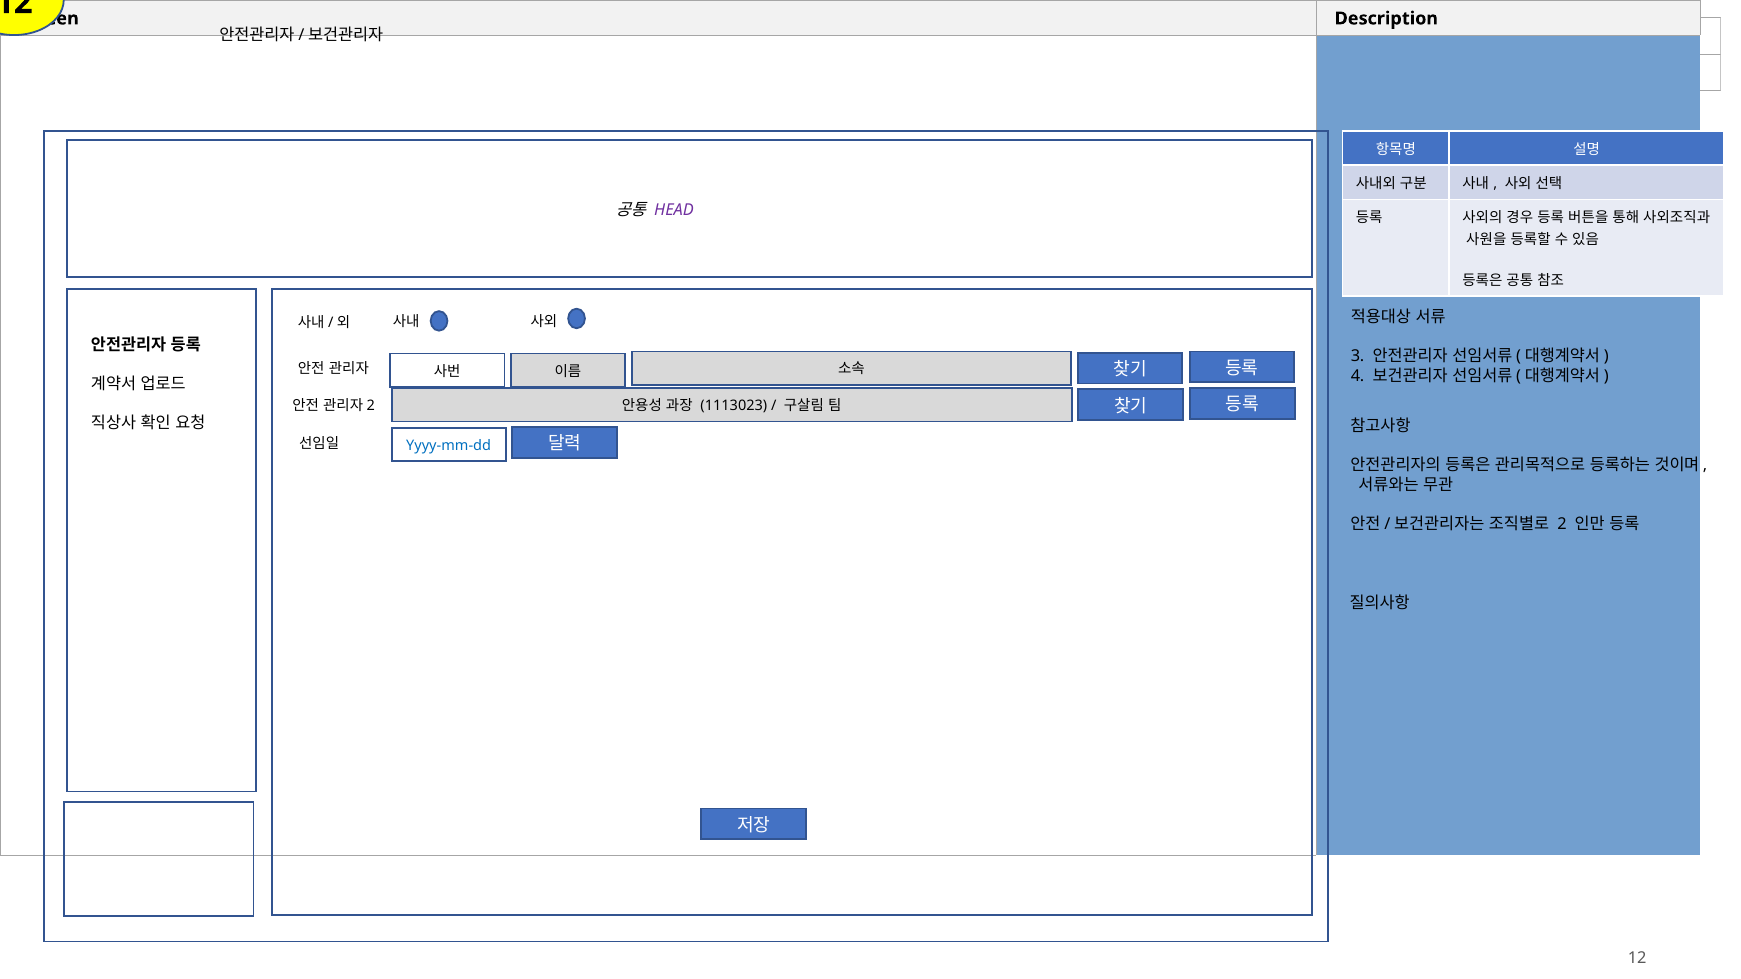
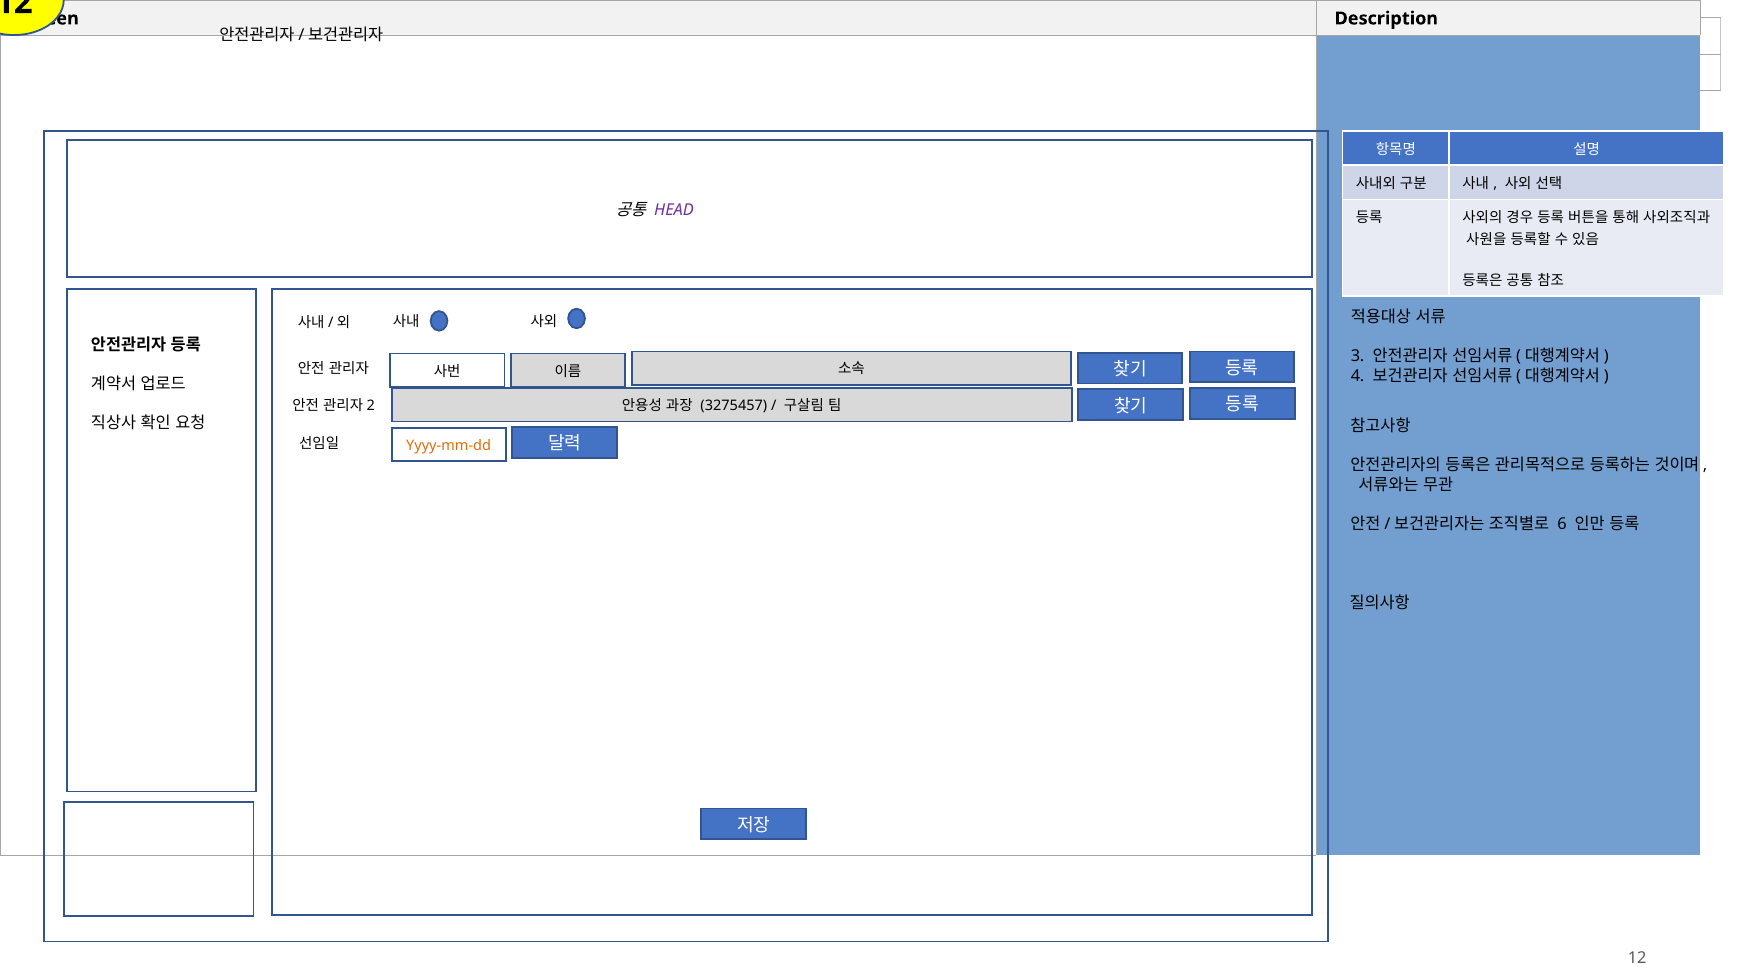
1113023: 1113023 -> 3275457
Yyyy-mm-dd colour: blue -> orange
2: 2 -> 6
